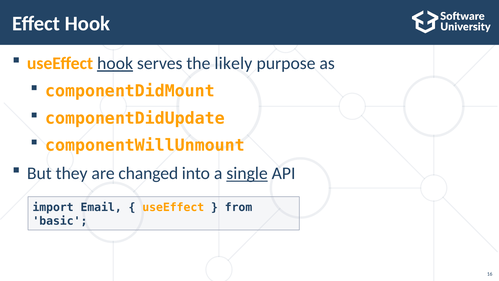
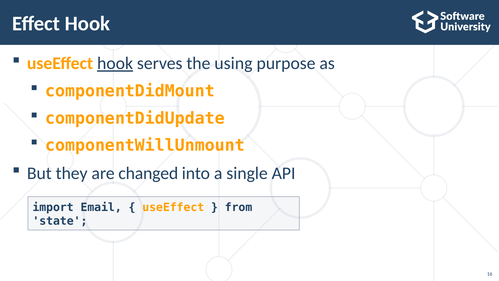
likely: likely -> using
single underline: present -> none
basic: basic -> state
